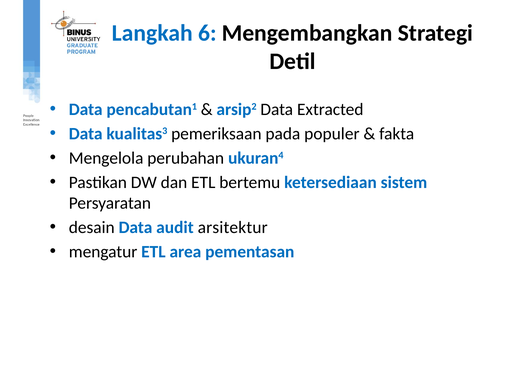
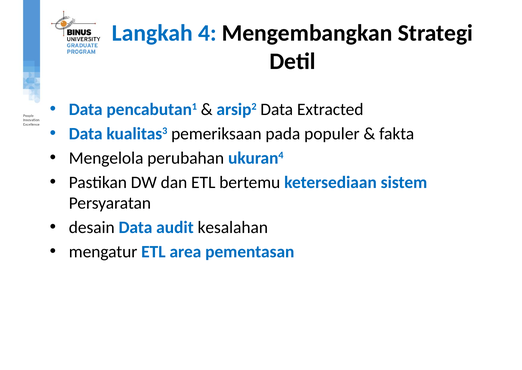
6: 6 -> 4
arsitektur: arsitektur -> kesalahan
